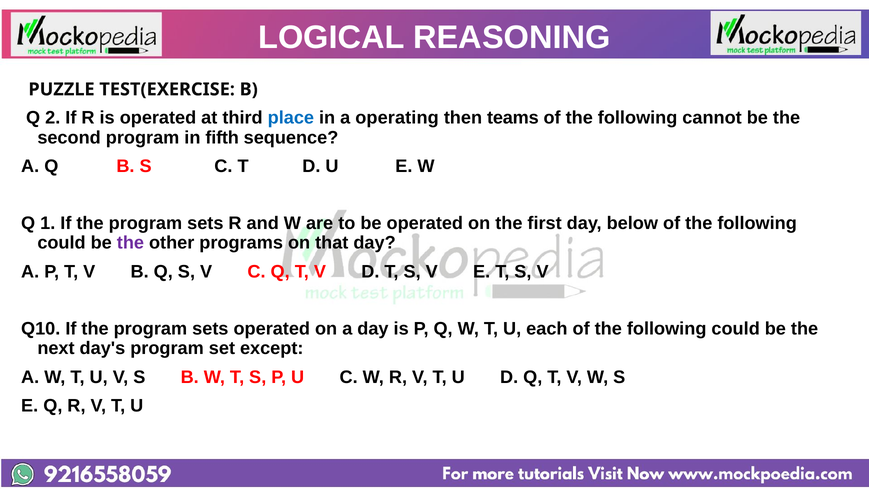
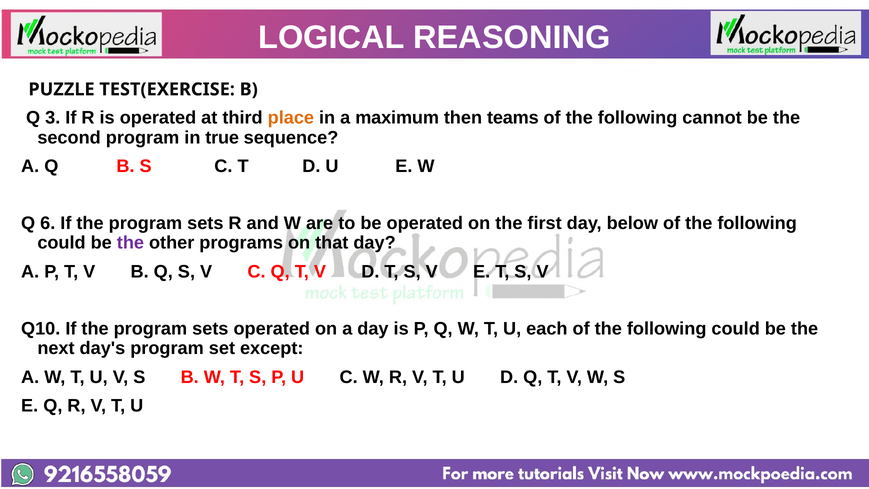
2: 2 -> 3
place colour: blue -> orange
operating: operating -> maximum
fifth: fifth -> true
1: 1 -> 6
